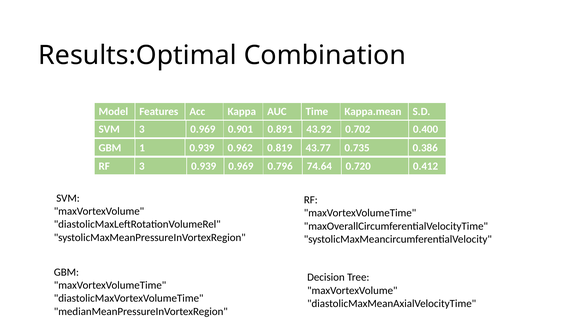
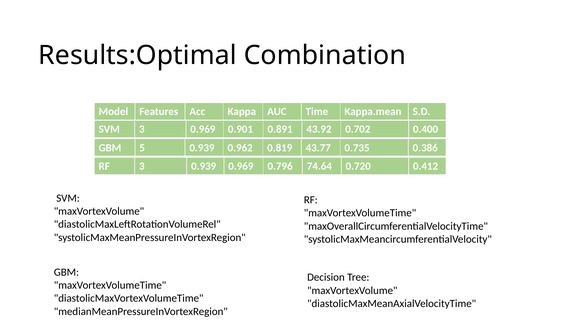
1: 1 -> 5
